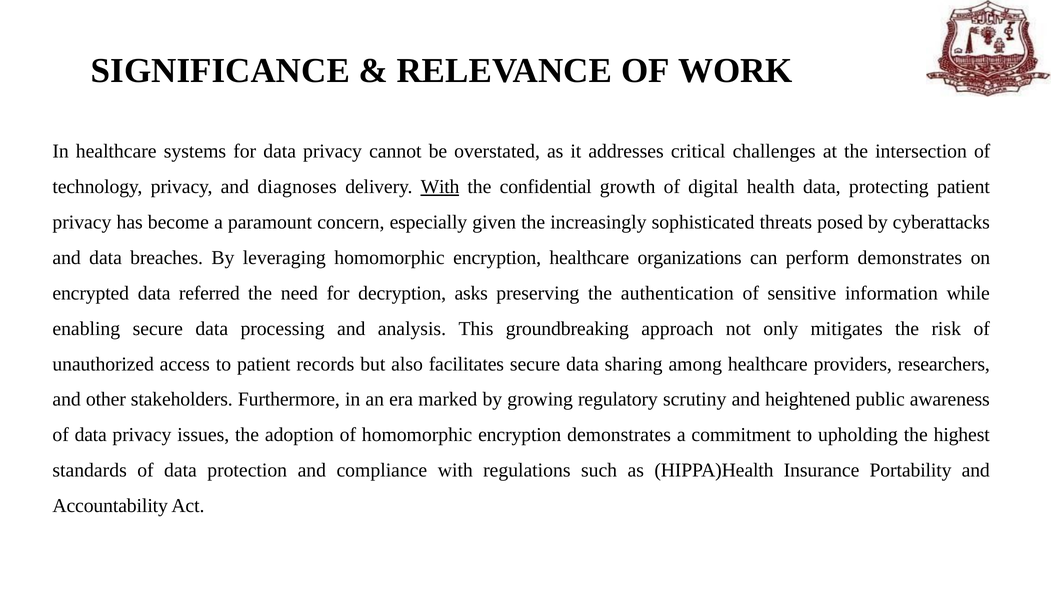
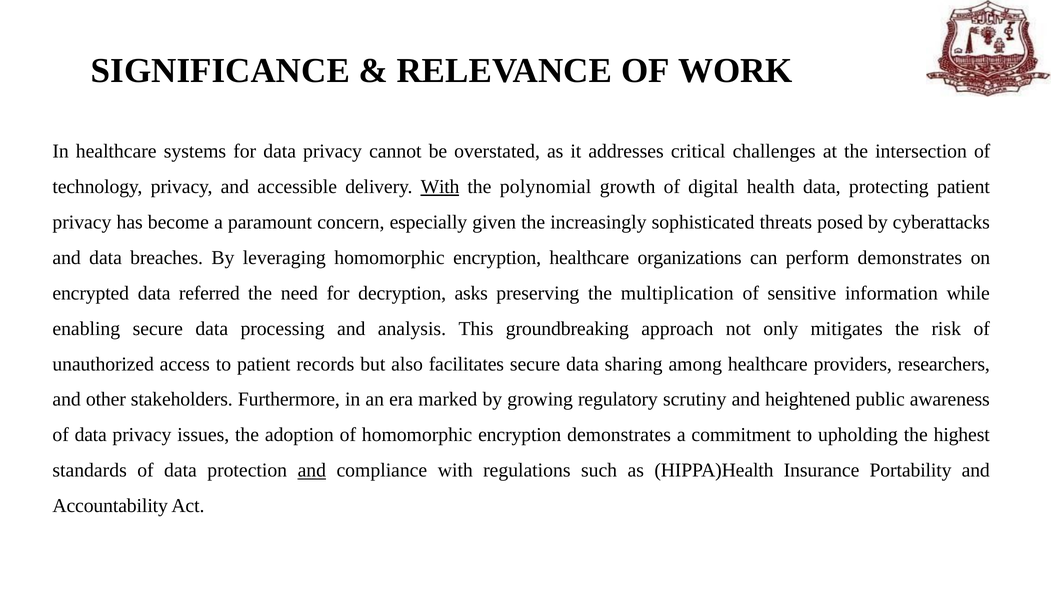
diagnoses: diagnoses -> accessible
confidential: confidential -> polynomial
authentication: authentication -> multiplication
and at (312, 471) underline: none -> present
